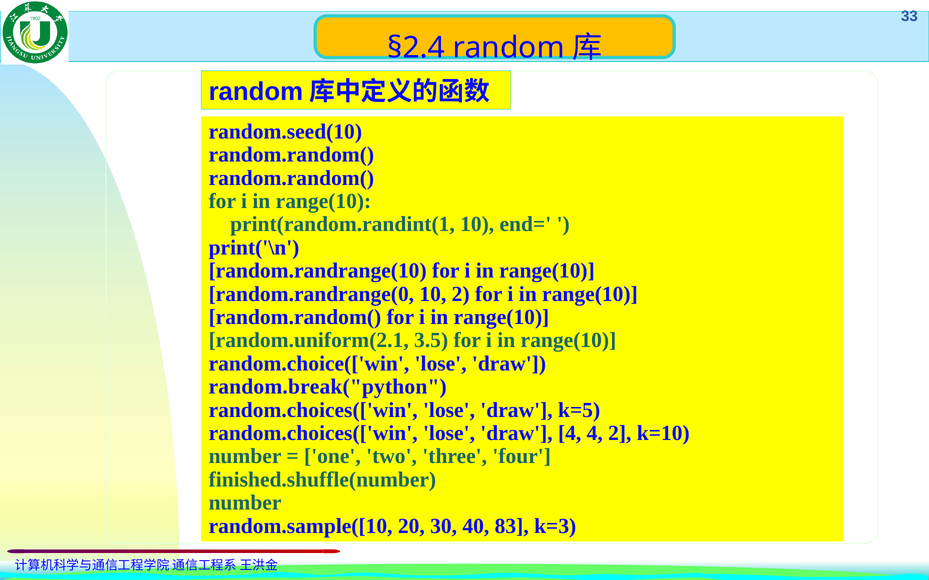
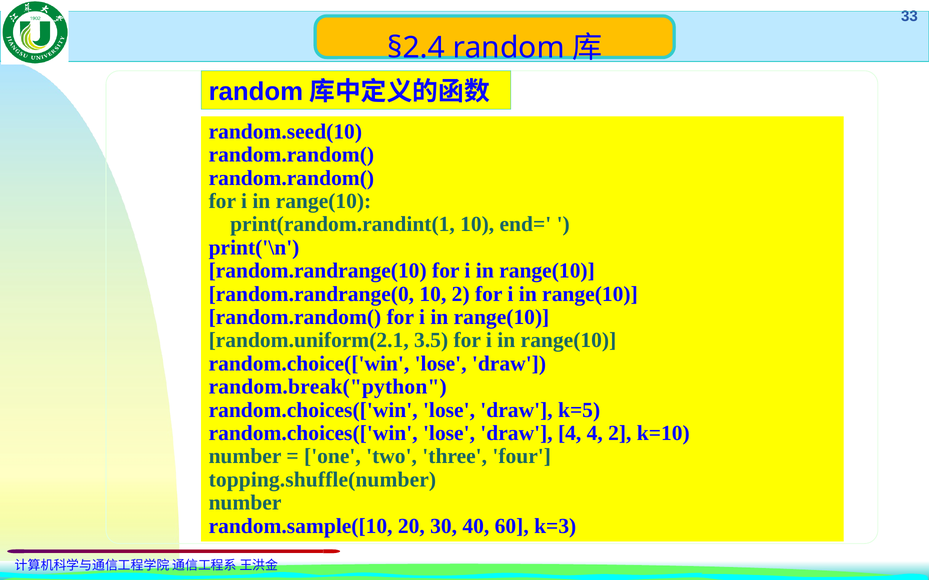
finished.shuffle(number: finished.shuffle(number -> topping.shuffle(number
83: 83 -> 60
